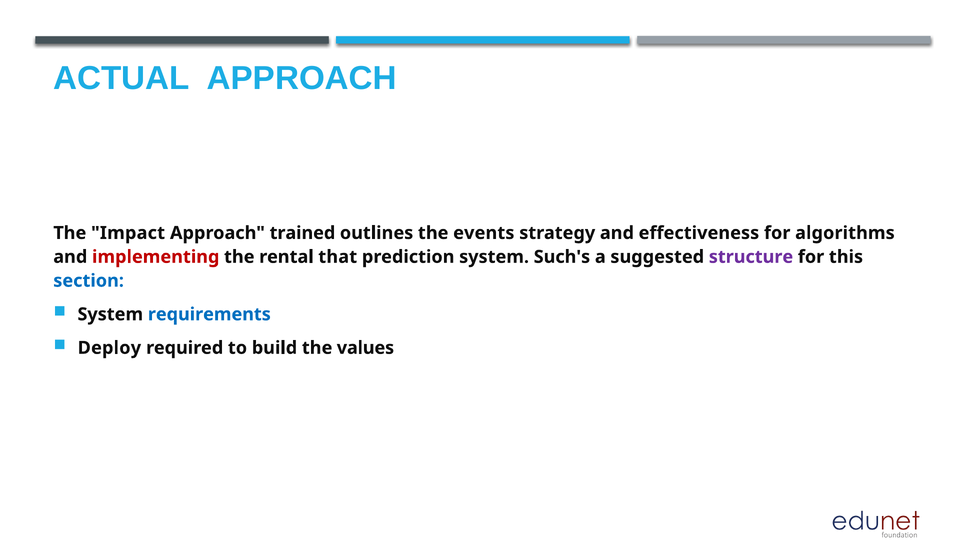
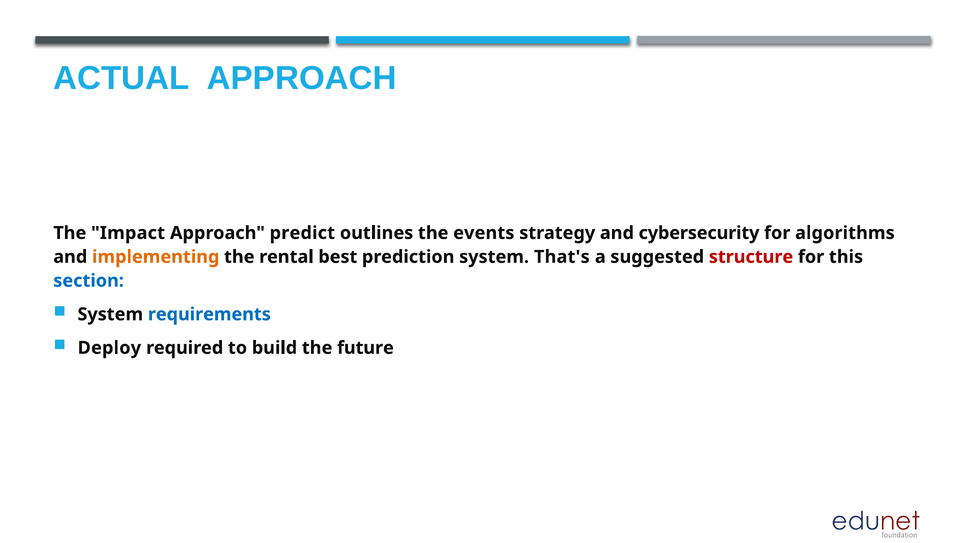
trained: trained -> predict
effectiveness: effectiveness -> cybersecurity
implementing colour: red -> orange
that: that -> best
Such's: Such's -> That's
structure colour: purple -> red
values: values -> future
